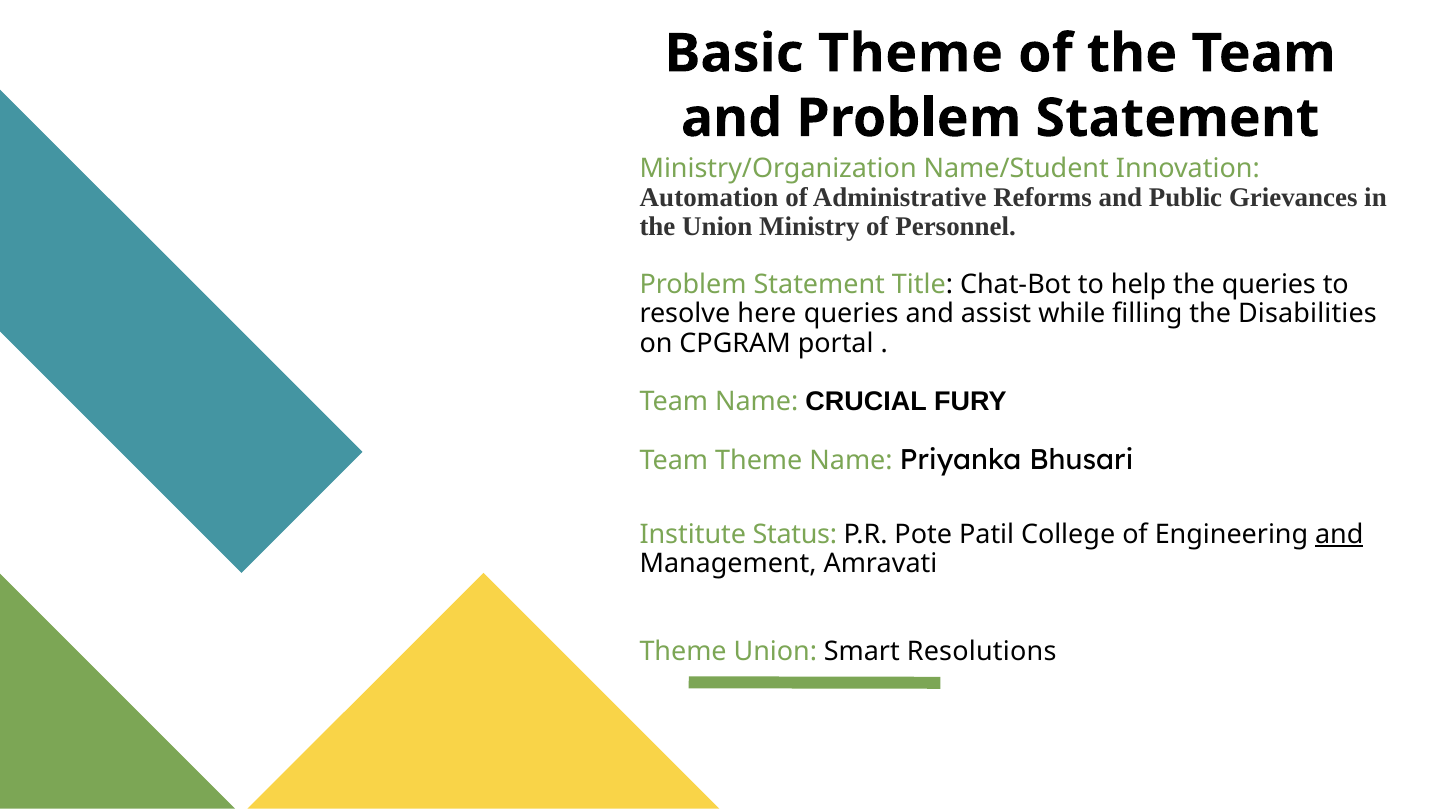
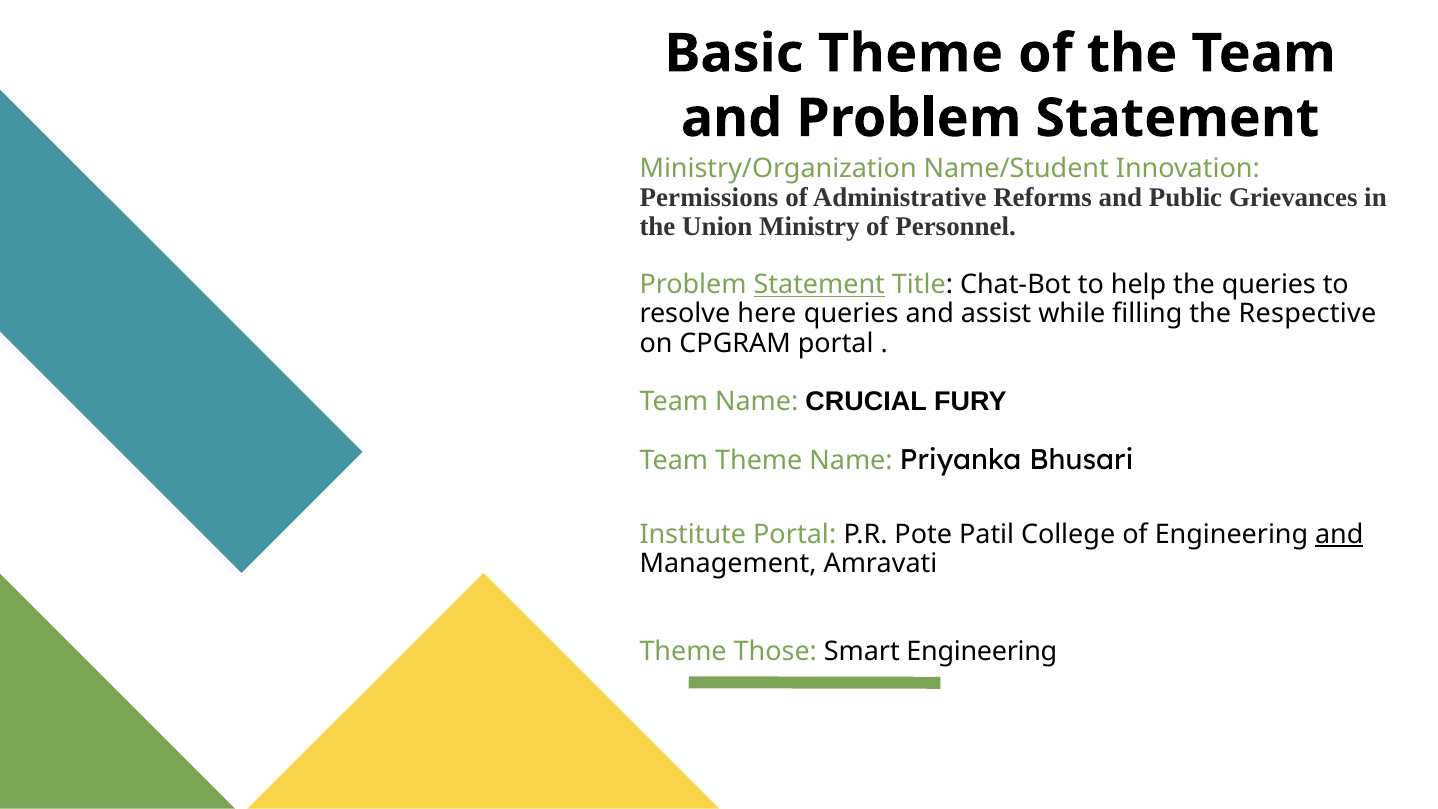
Automation: Automation -> Permissions
Statement at (819, 285) underline: none -> present
Disabilities: Disabilities -> Respective
Institute Status: Status -> Portal
Theme Union: Union -> Those
Smart Resolutions: Resolutions -> Engineering
